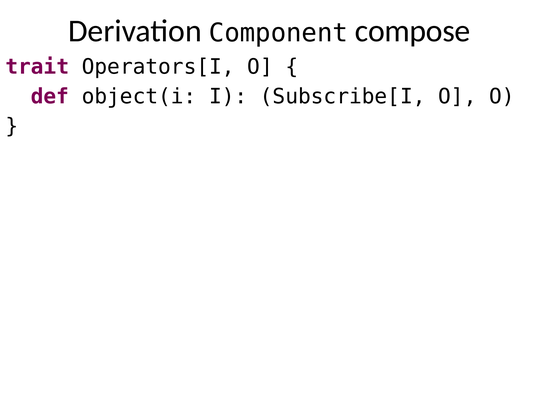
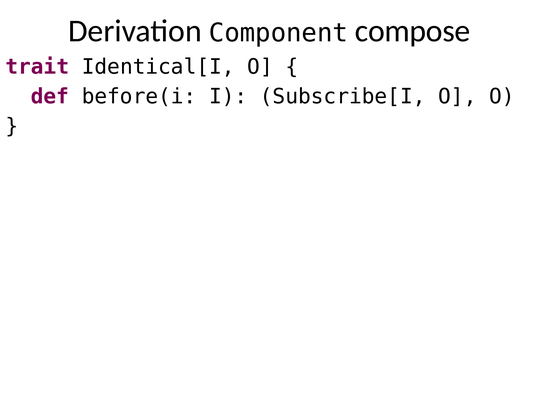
Operators[I: Operators[I -> Identical[I
object(i: object(i -> before(i
